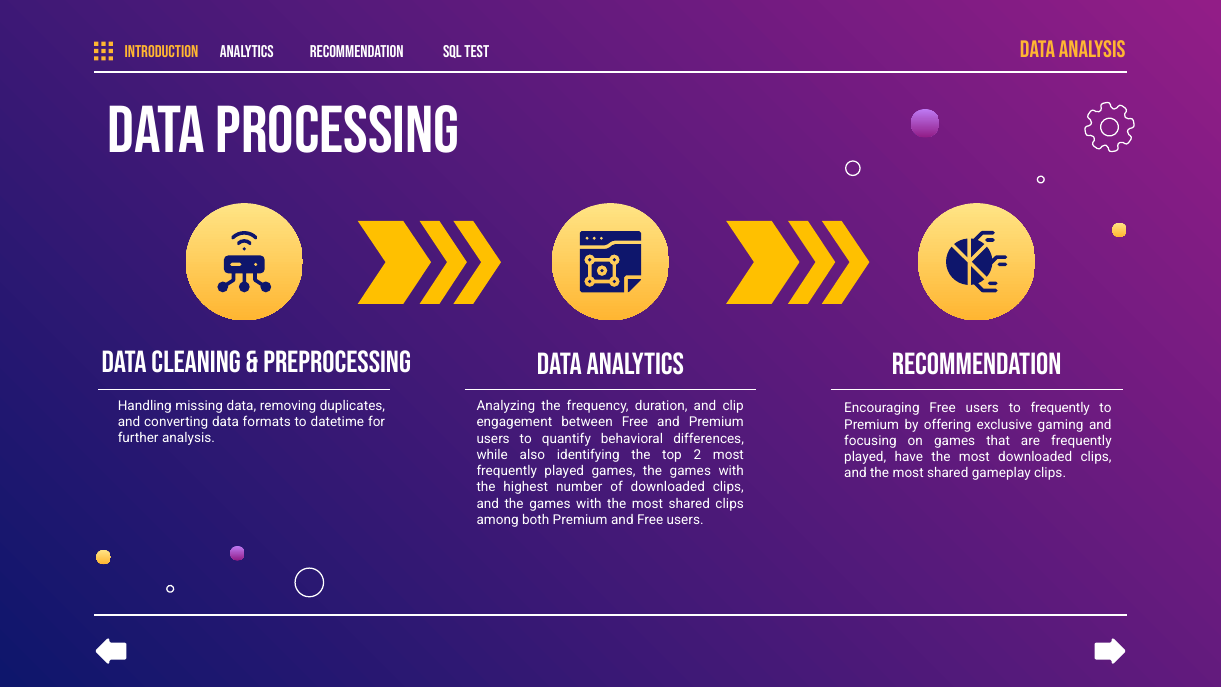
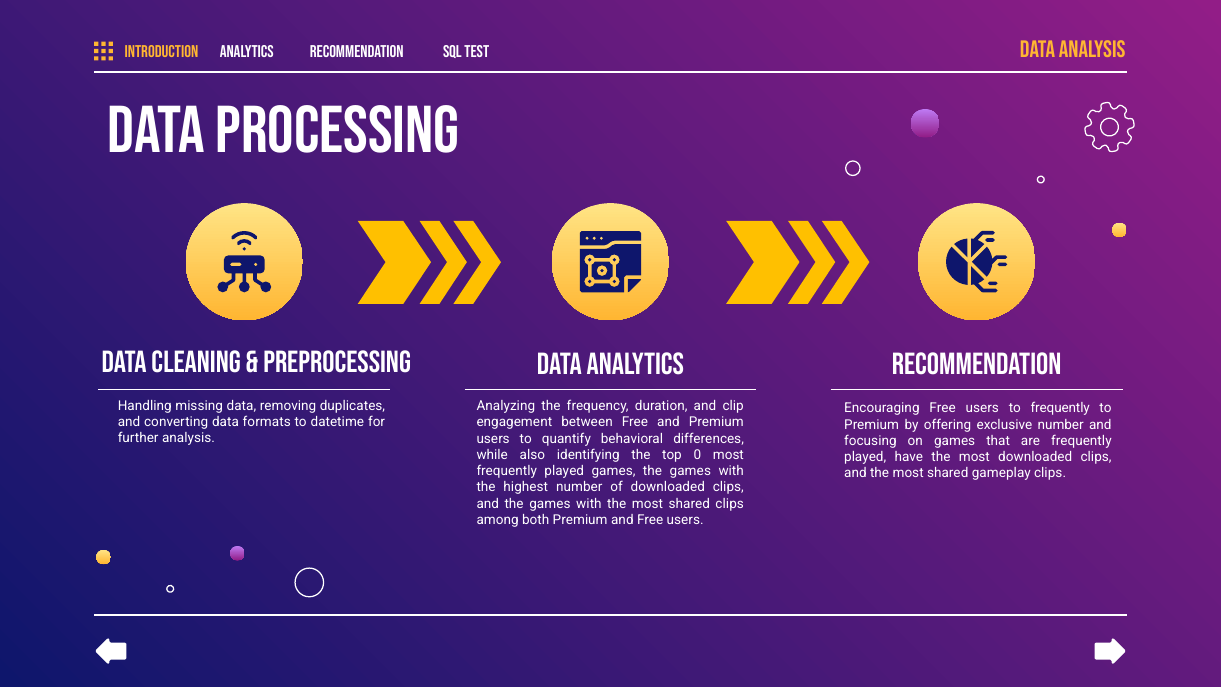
exclusive gaming: gaming -> number
2: 2 -> 0
